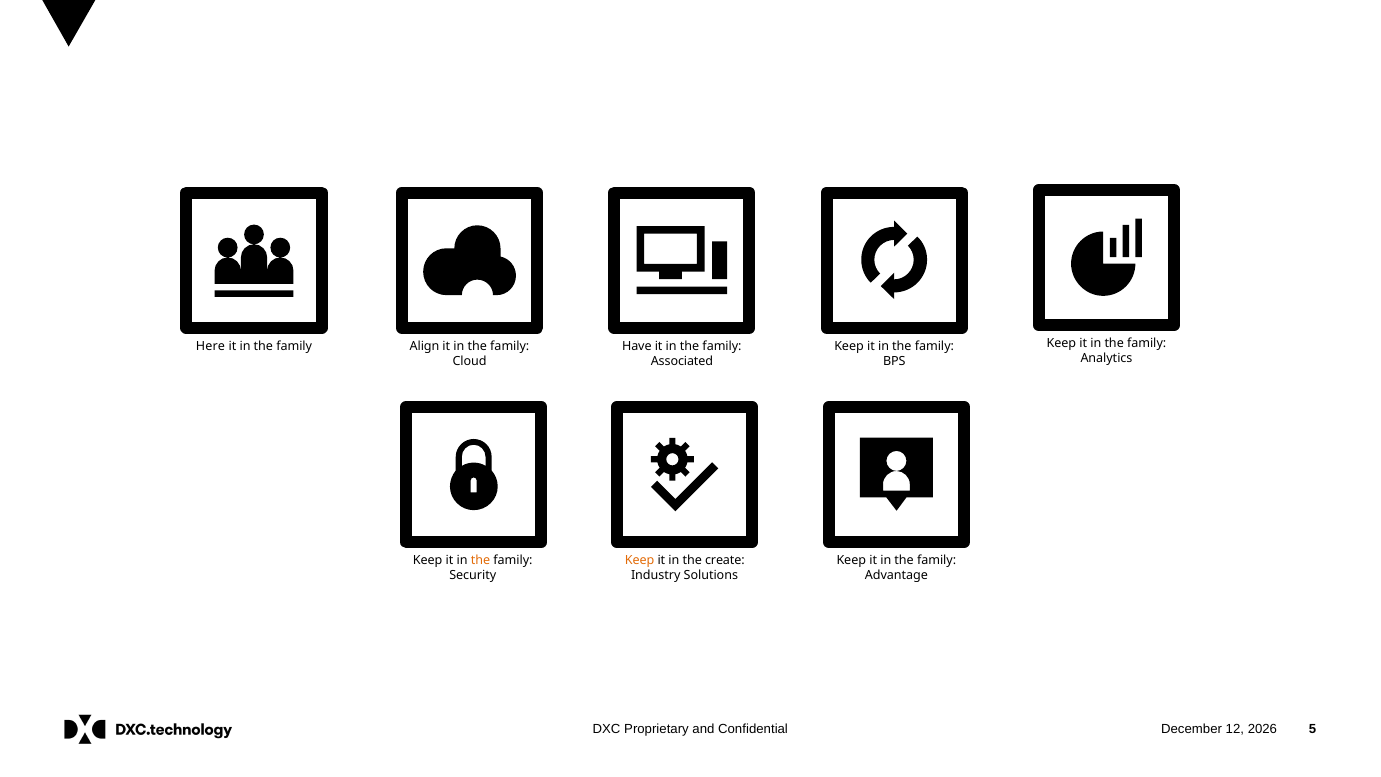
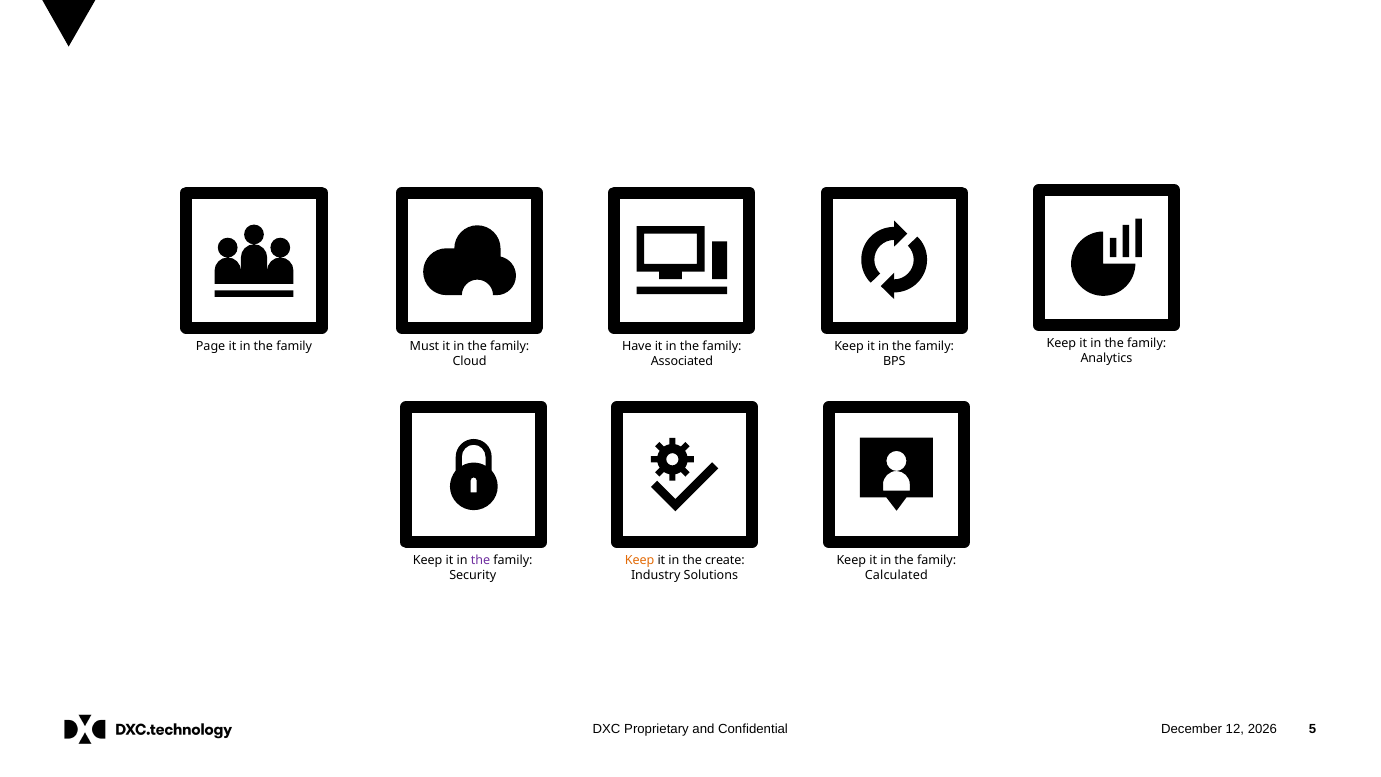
Here: Here -> Page
Align: Align -> Must
the at (480, 560) colour: orange -> purple
Advantage: Advantage -> Calculated
